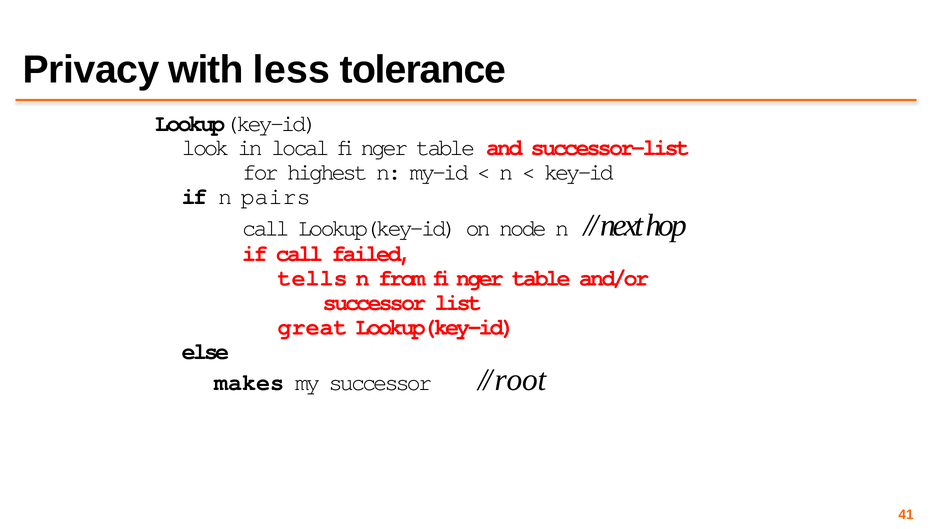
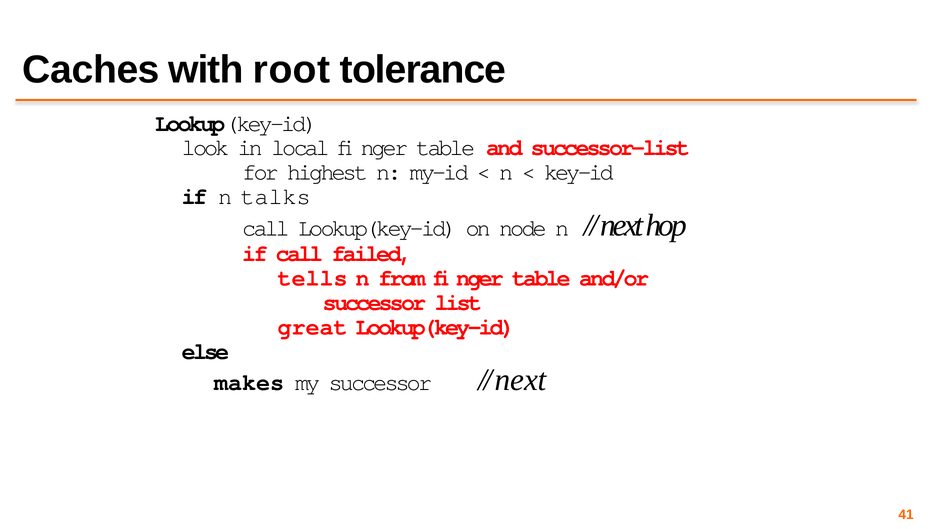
Privacy: Privacy -> Caches
less: less -> root
pairs: pairs -> talks
root at (521, 380): root -> next
